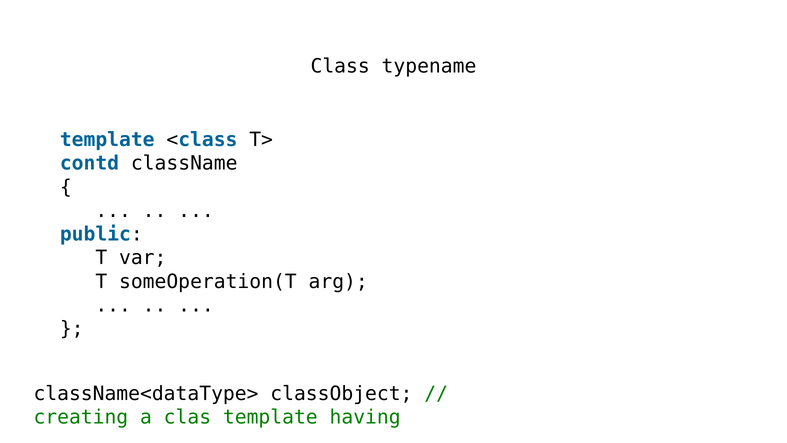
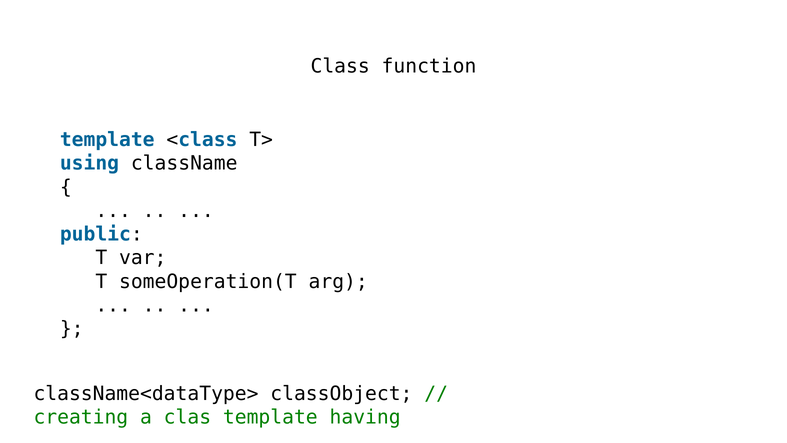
typename: typename -> function
contd: contd -> using
